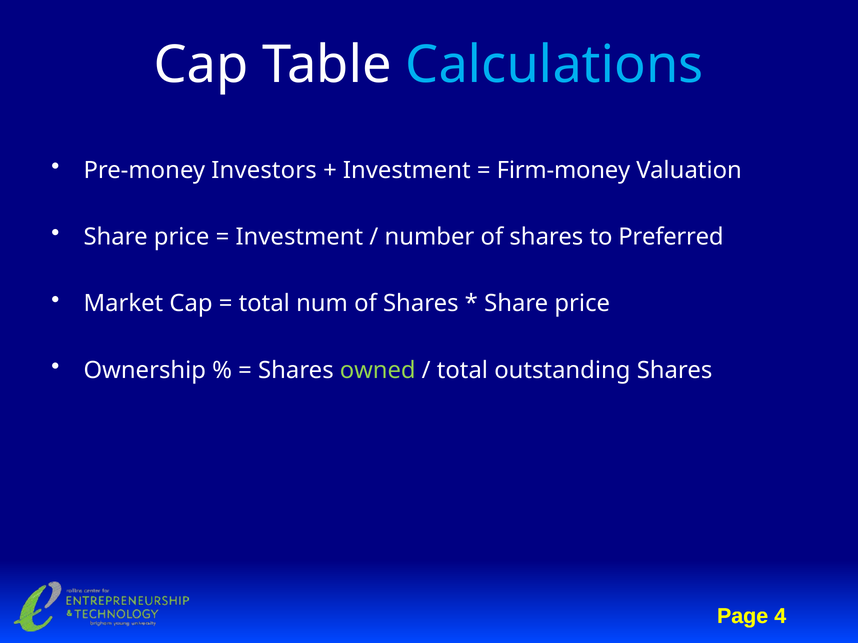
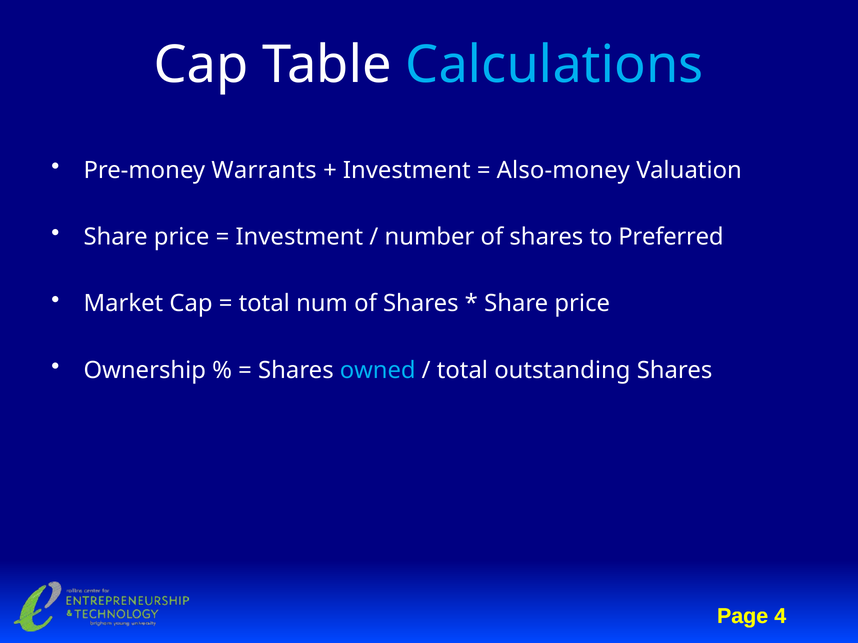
Investors: Investors -> Warrants
Firm-money: Firm-money -> Also-money
owned colour: light green -> light blue
